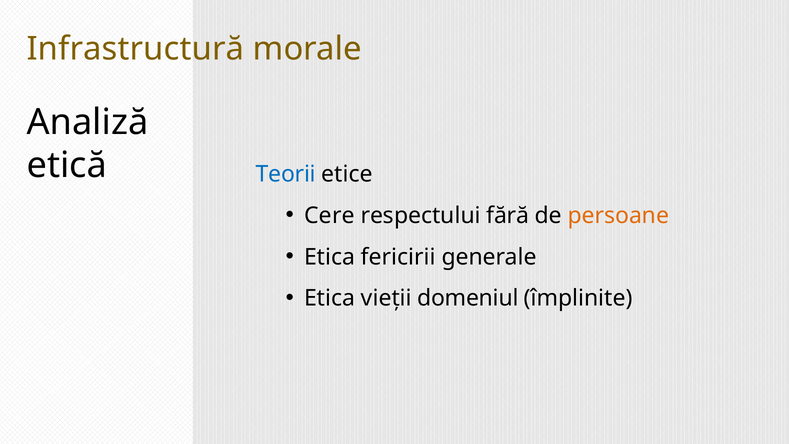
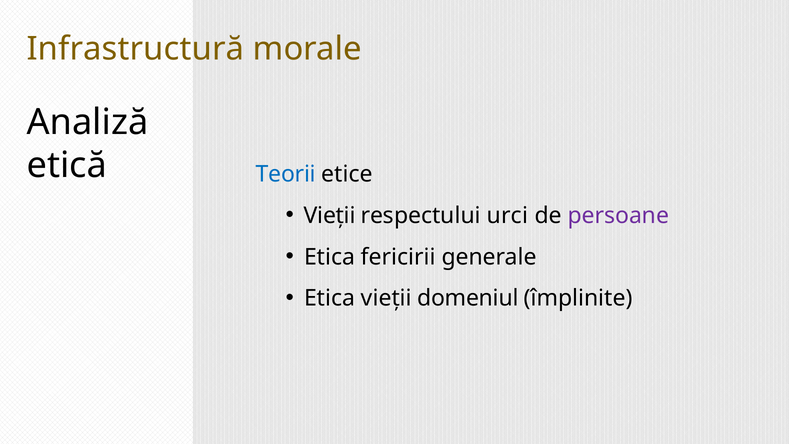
Cere at (330, 215): Cere -> Vieții
fără: fără -> urci
persoane colour: orange -> purple
